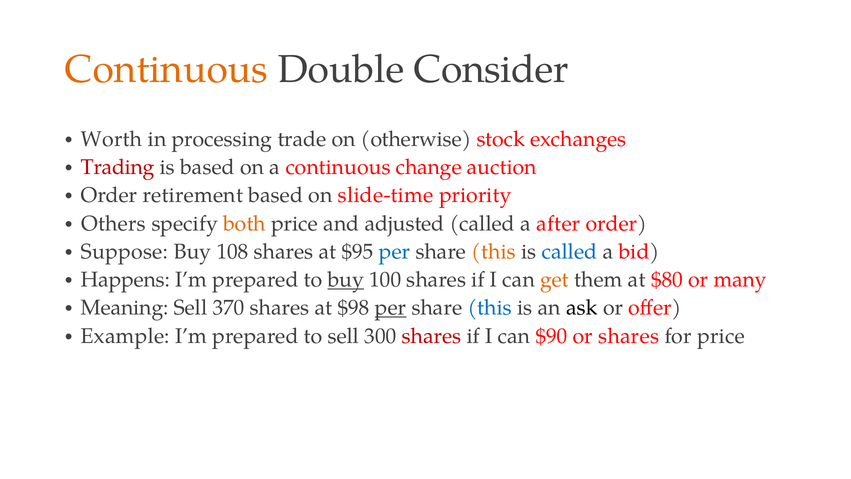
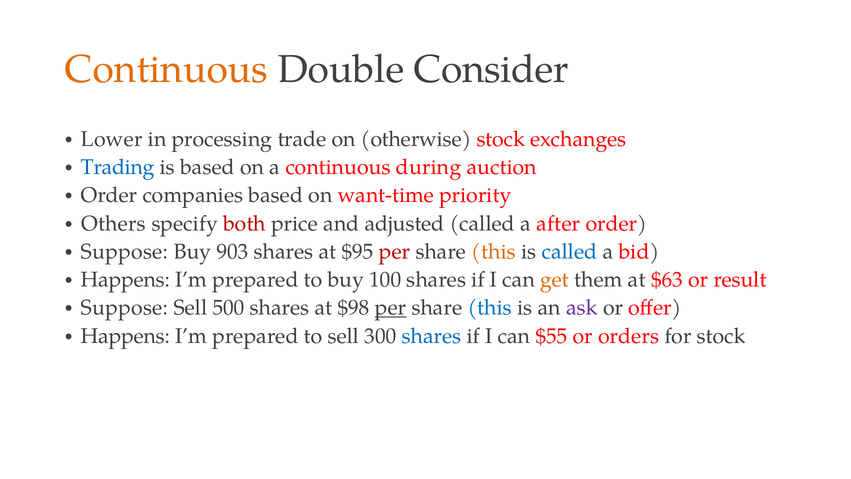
Worth: Worth -> Lower
Trading colour: red -> blue
change: change -> during
retirement: retirement -> companies
slide-time: slide-time -> want-time
both colour: orange -> red
108: 108 -> 903
per at (395, 251) colour: blue -> red
buy at (346, 280) underline: present -> none
$80: $80 -> $63
many: many -> result
Meaning at (125, 308): Meaning -> Suppose
370: 370 -> 500
ask colour: black -> purple
Example at (125, 336): Example -> Happens
shares at (432, 336) colour: red -> blue
$90: $90 -> $55
or shares: shares -> orders
for price: price -> stock
